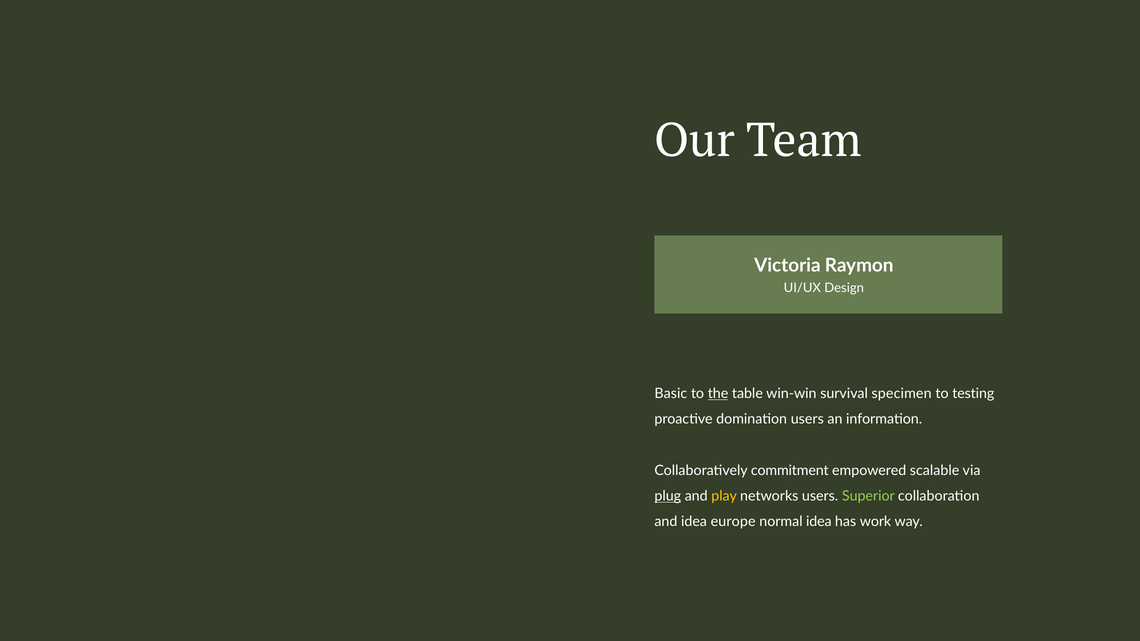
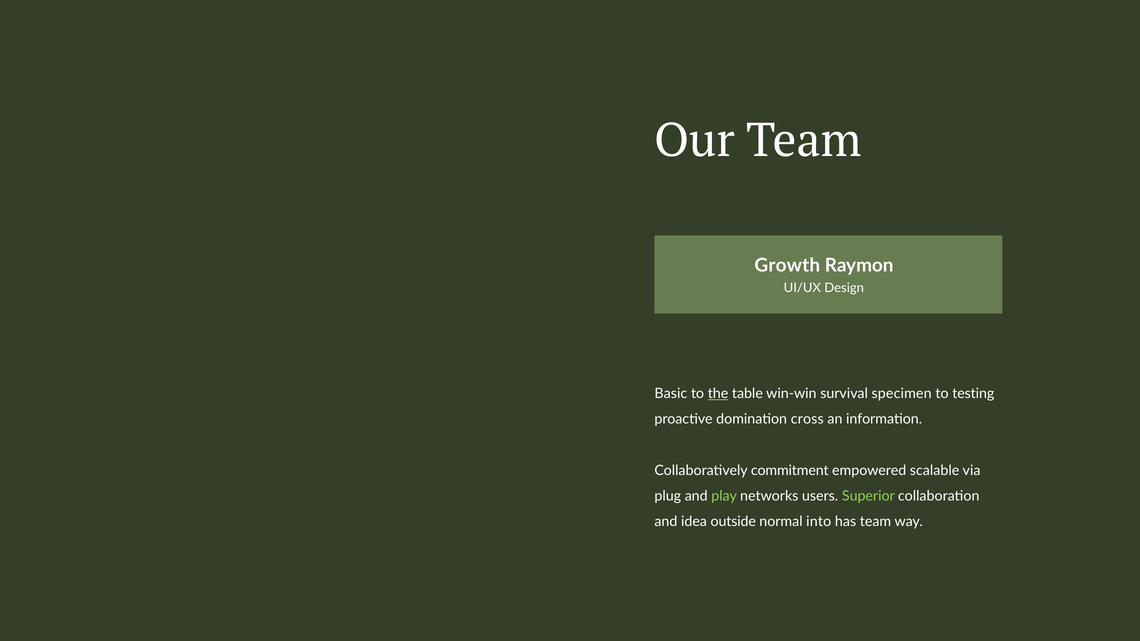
Victoria: Victoria -> Growth
domination users: users -> cross
plug underline: present -> none
play colour: yellow -> light green
europe: europe -> outside
normal idea: idea -> into
has work: work -> team
